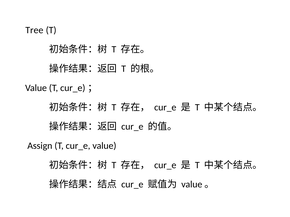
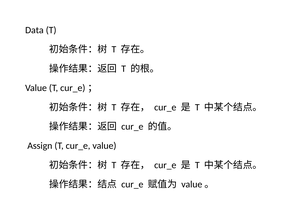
Tree: Tree -> Data
